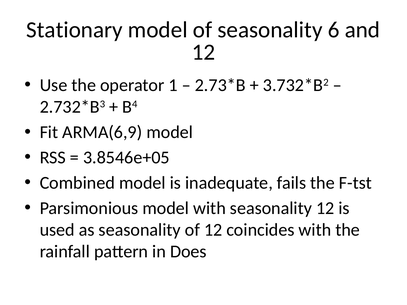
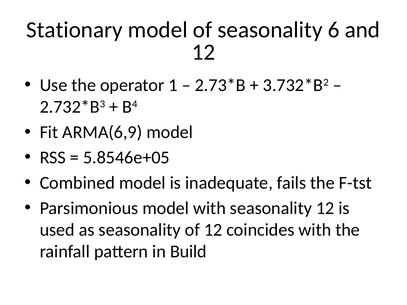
3.8546e+05: 3.8546e+05 -> 5.8546e+05
Does: Does -> Build
